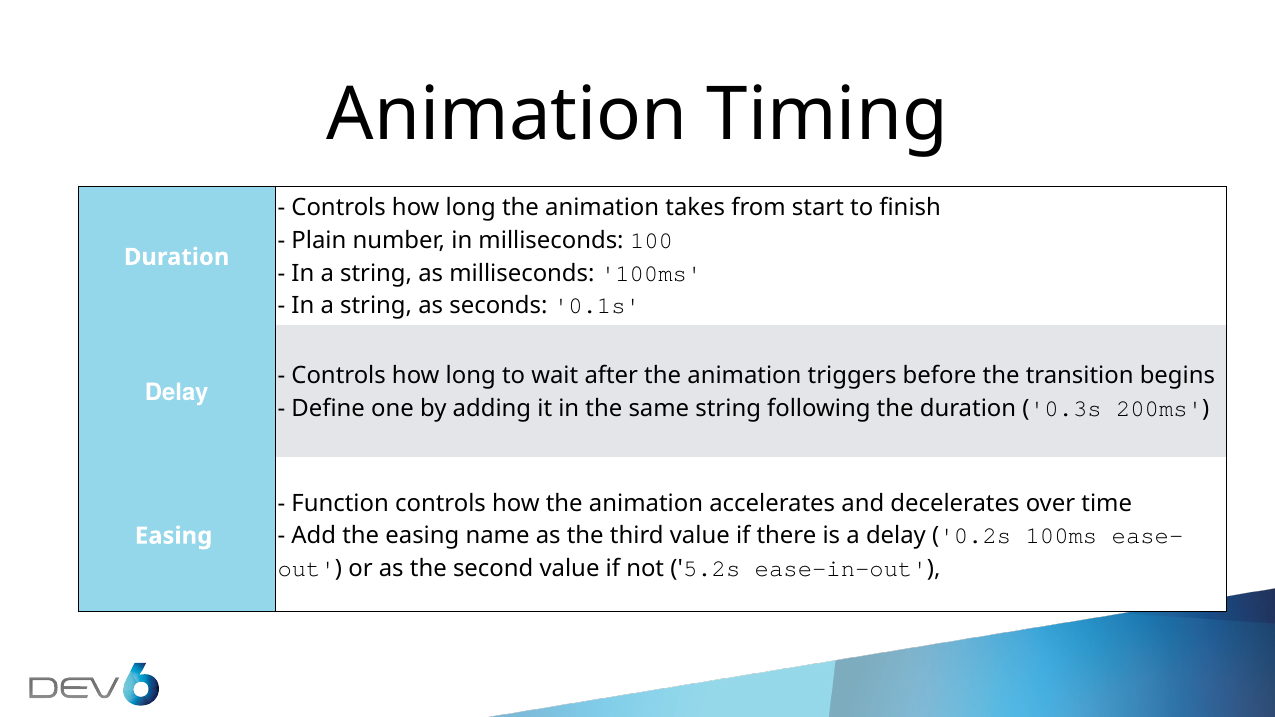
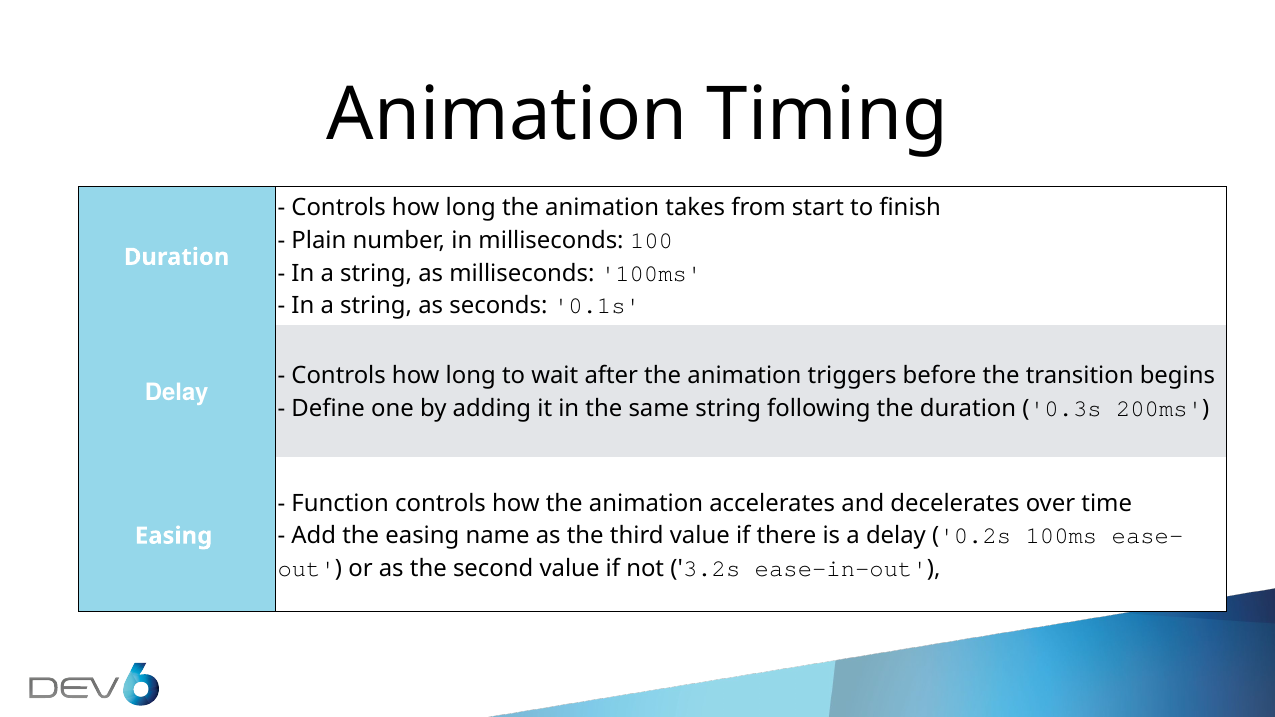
5.2s: 5.2s -> 3.2s
